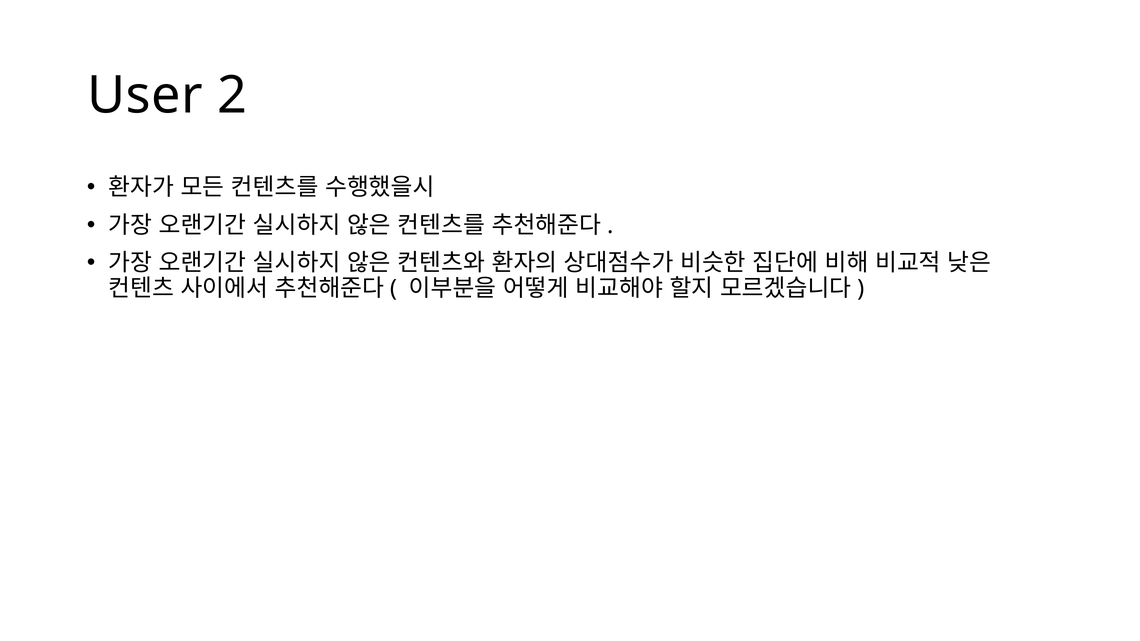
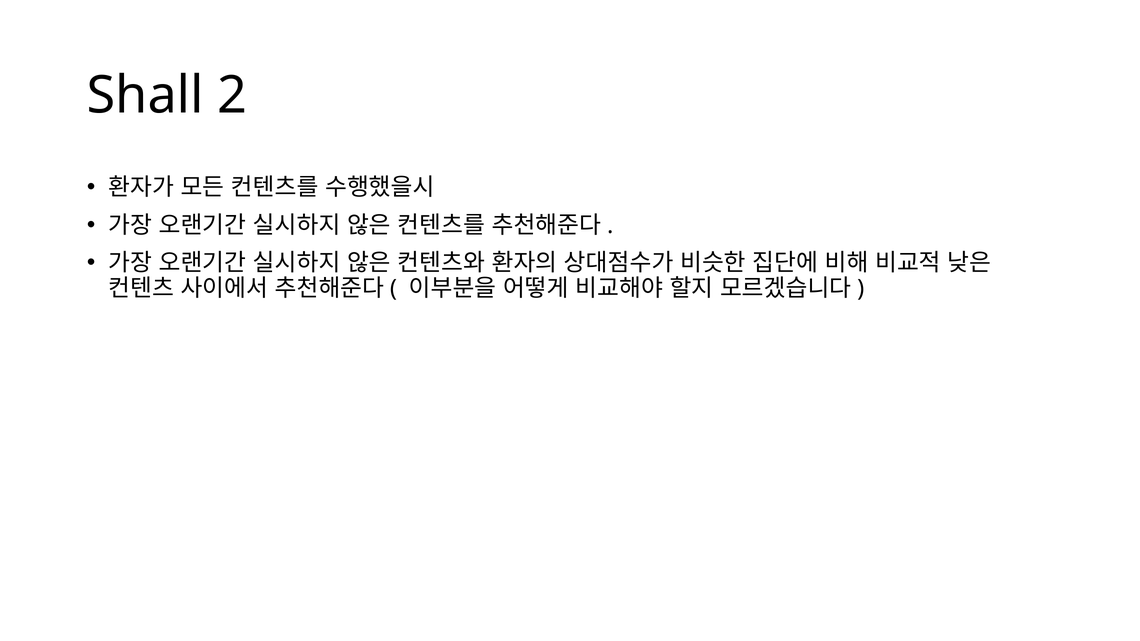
User: User -> Shall
